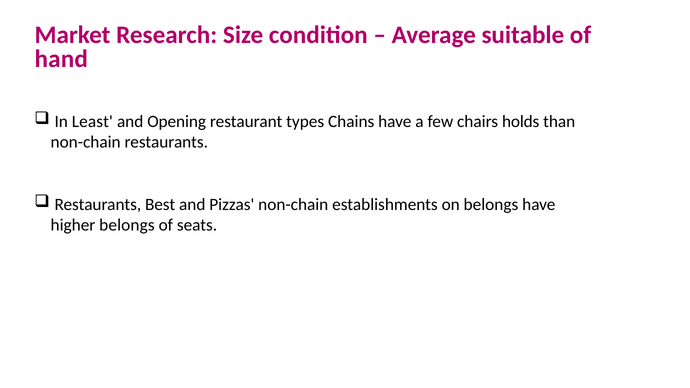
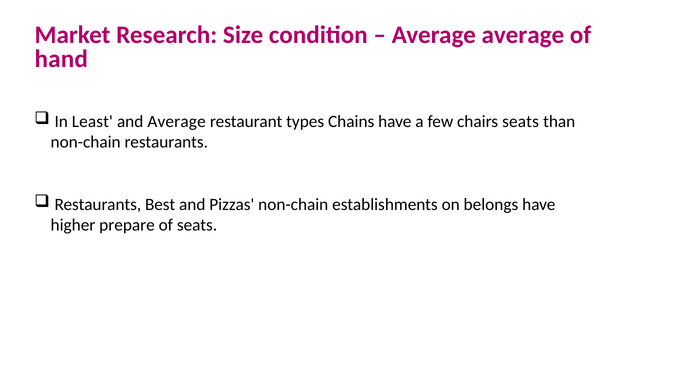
Average suitable: suitable -> average
and Opening: Opening -> Average
chairs holds: holds -> seats
higher belongs: belongs -> prepare
